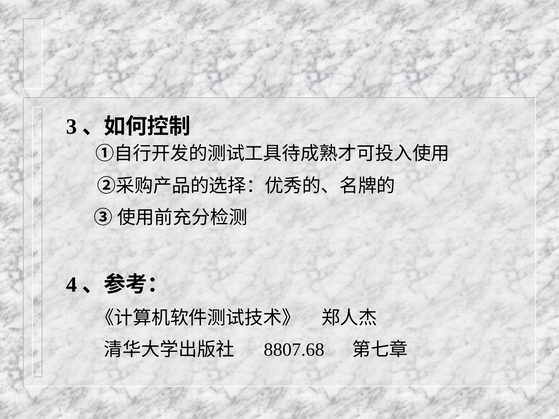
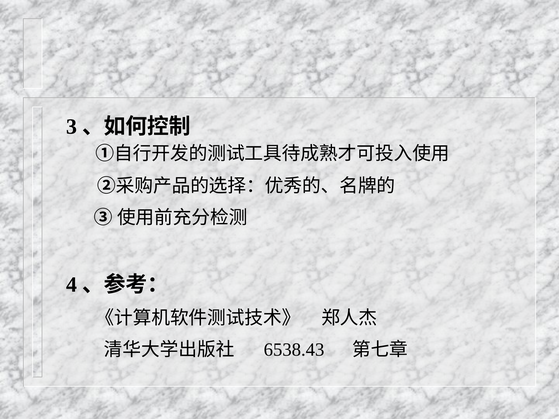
8807.68: 8807.68 -> 6538.43
